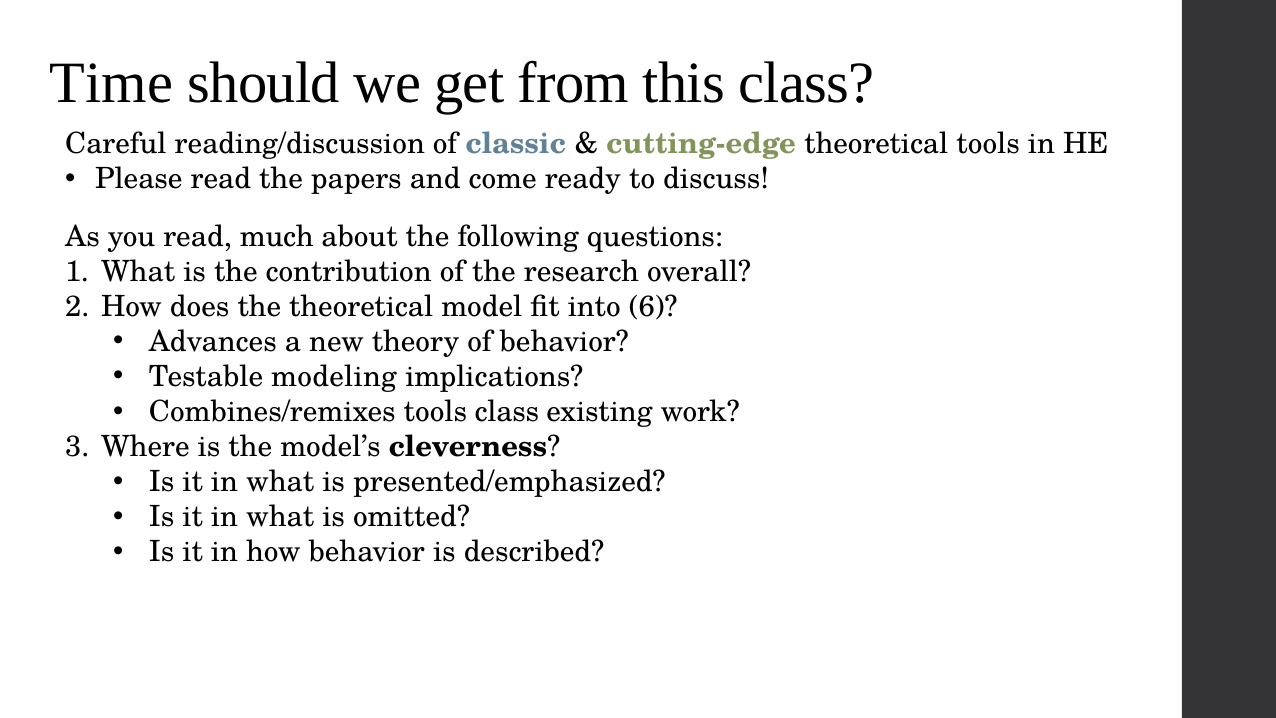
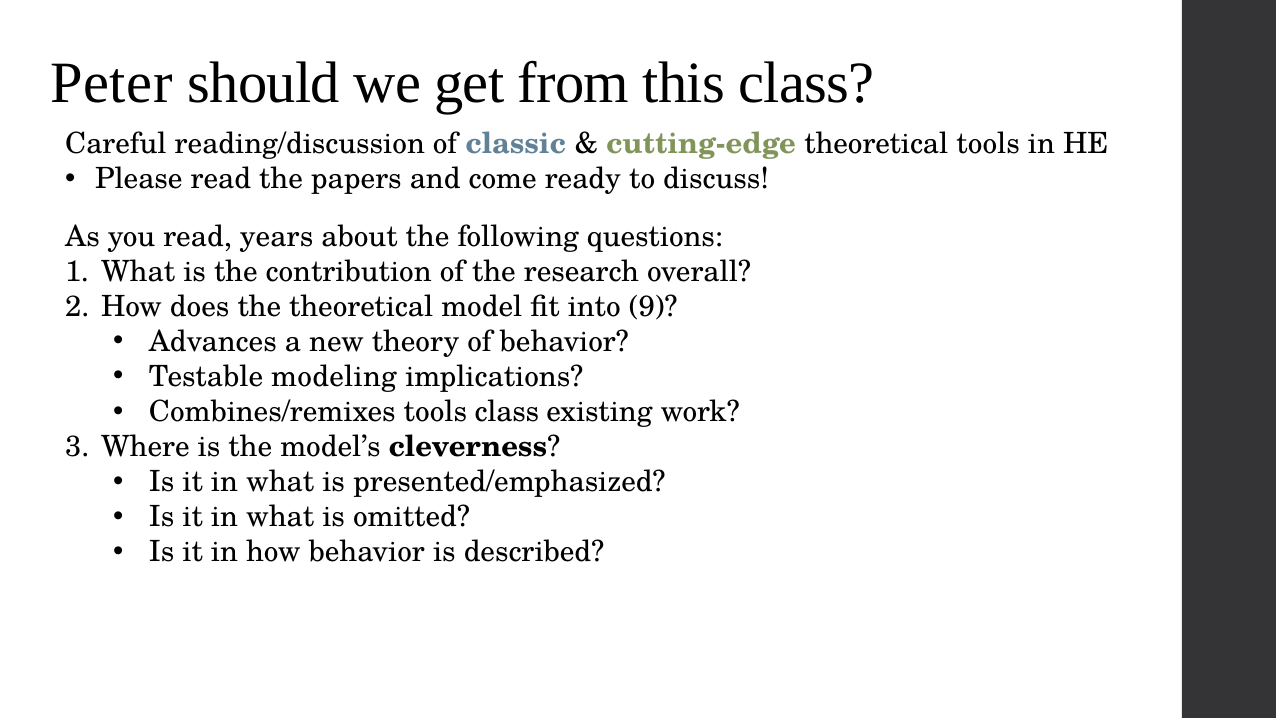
Time: Time -> Peter
much: much -> years
6: 6 -> 9
